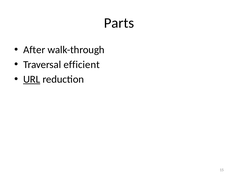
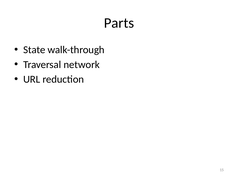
After: After -> State
efficient: efficient -> network
URL underline: present -> none
